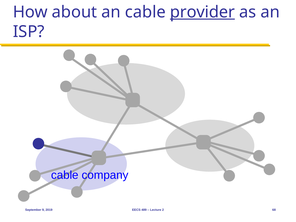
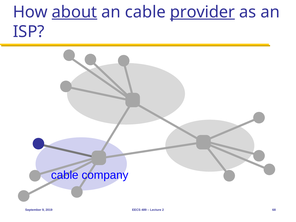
about underline: none -> present
